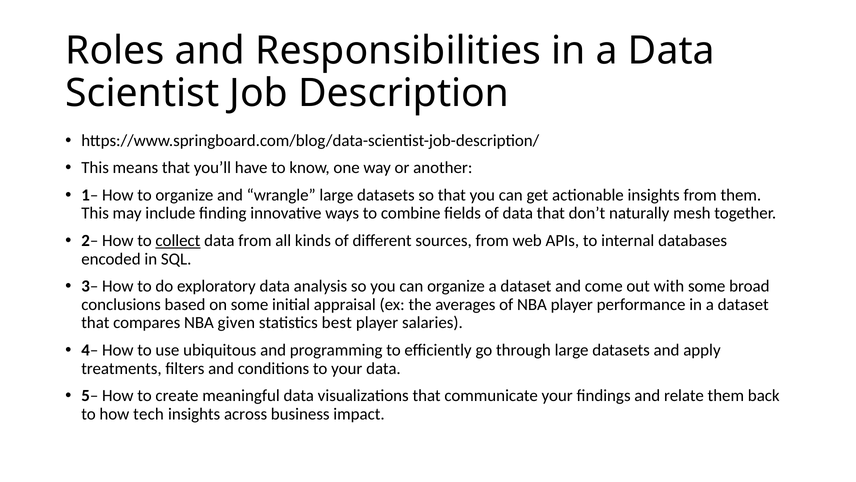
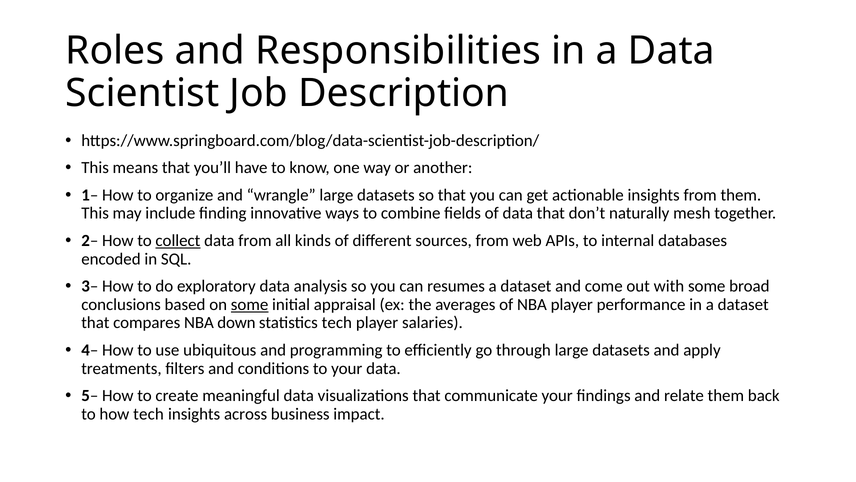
can organize: organize -> resumes
some at (250, 304) underline: none -> present
given: given -> down
statistics best: best -> tech
